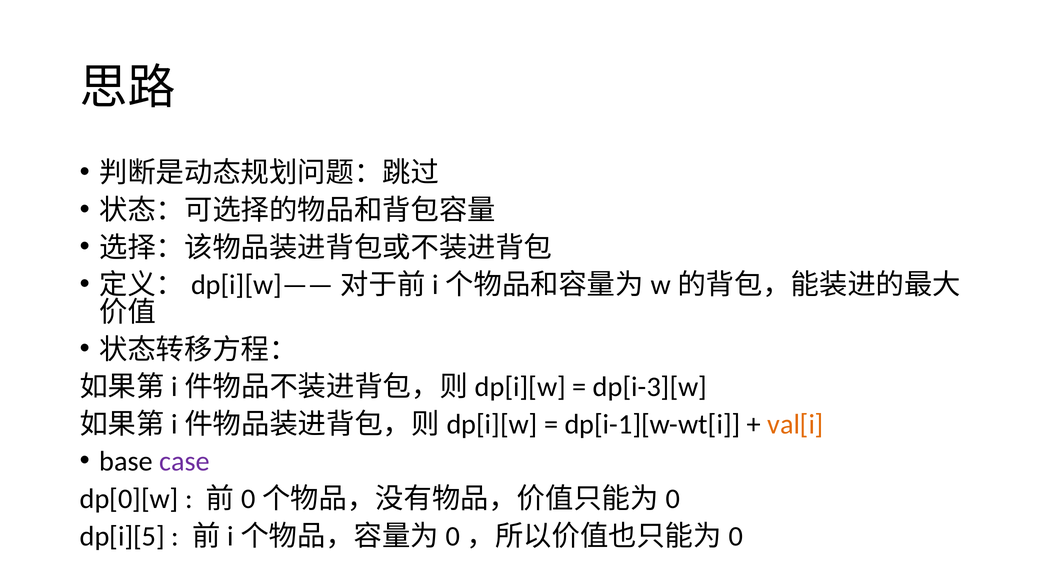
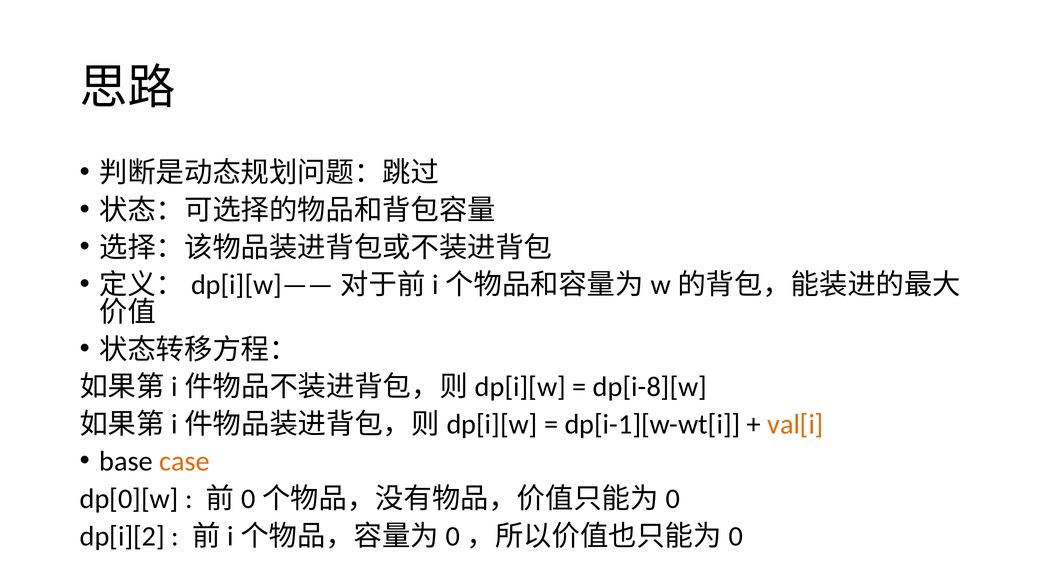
dp[i-3][w: dp[i-3][w -> dp[i-8][w
case colour: purple -> orange
dp[i][5: dp[i][5 -> dp[i][2
